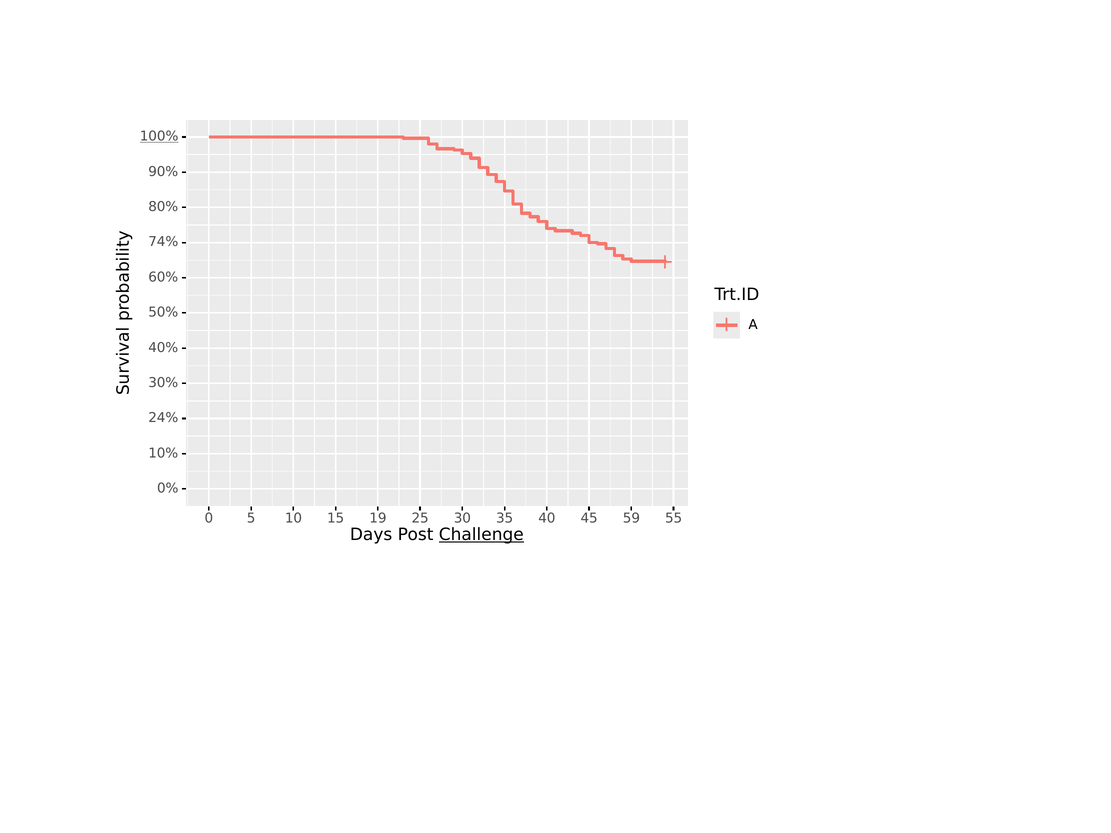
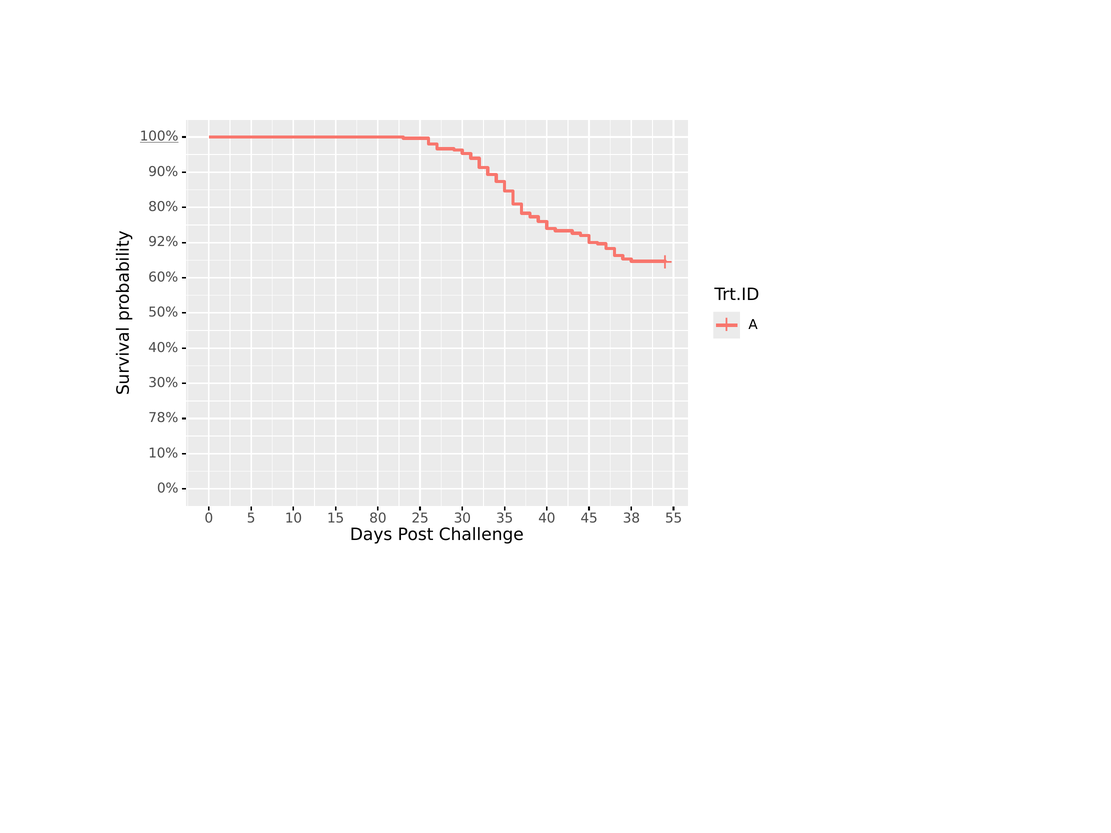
74%: 74% -> 92%
24%: 24% -> 78%
19: 19 -> 80
59: 59 -> 38
Challenge underline: present -> none
